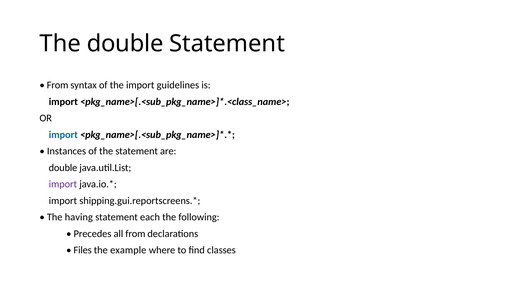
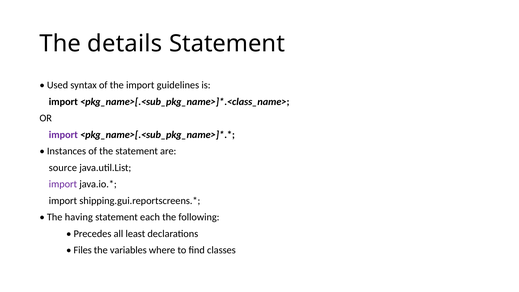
The double: double -> details
From at (58, 85): From -> Used
import at (63, 135) colour: blue -> purple
double at (63, 168): double -> source
all from: from -> least
example: example -> variables
